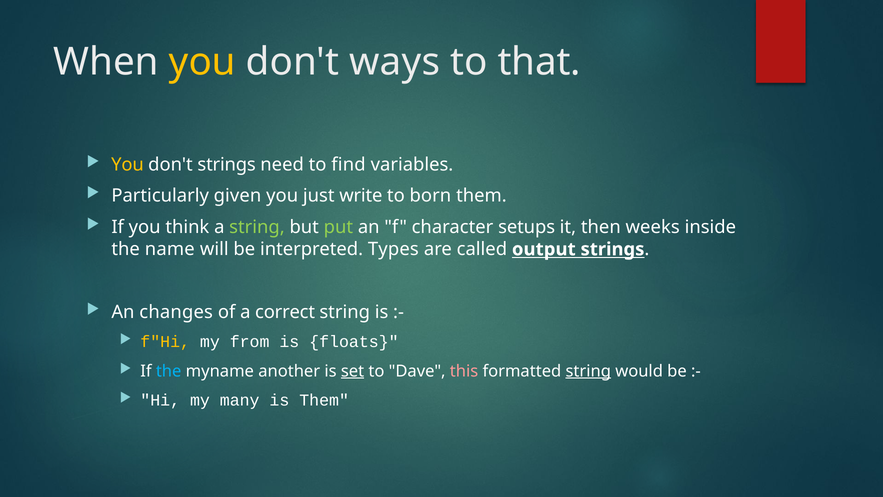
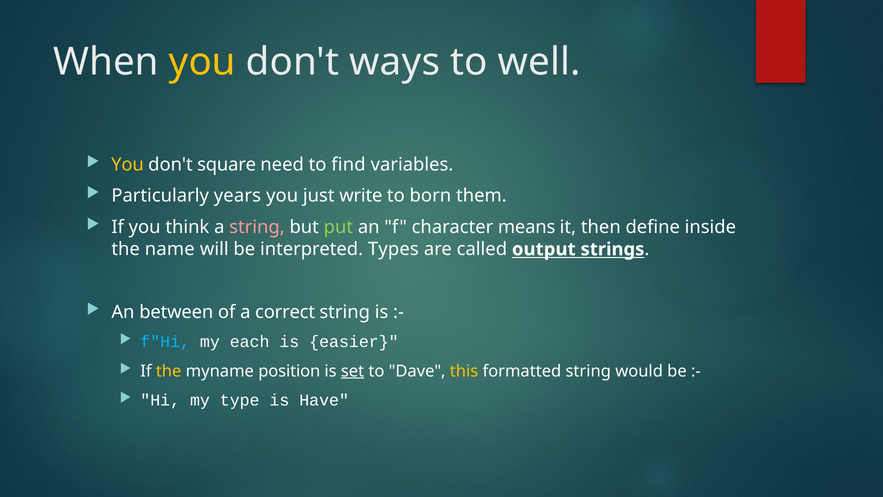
that: that -> well
don't strings: strings -> square
given: given -> years
string at (257, 227) colour: light green -> pink
setups: setups -> means
weeks: weeks -> define
changes: changes -> between
f"Hi colour: yellow -> light blue
from: from -> each
floats: floats -> easier
the at (169, 371) colour: light blue -> yellow
another: another -> position
this colour: pink -> yellow
string at (588, 371) underline: present -> none
many: many -> type
is Them: Them -> Have
